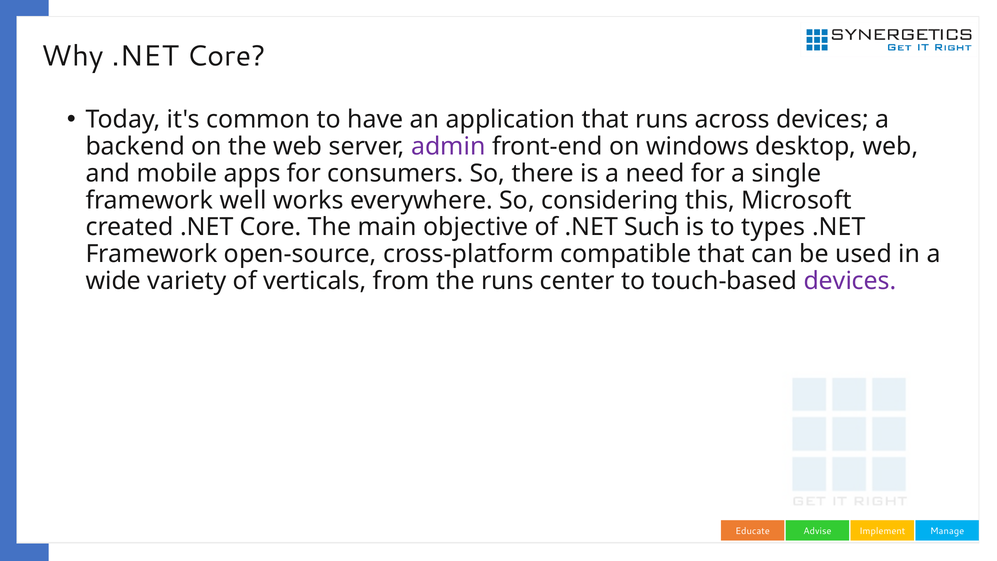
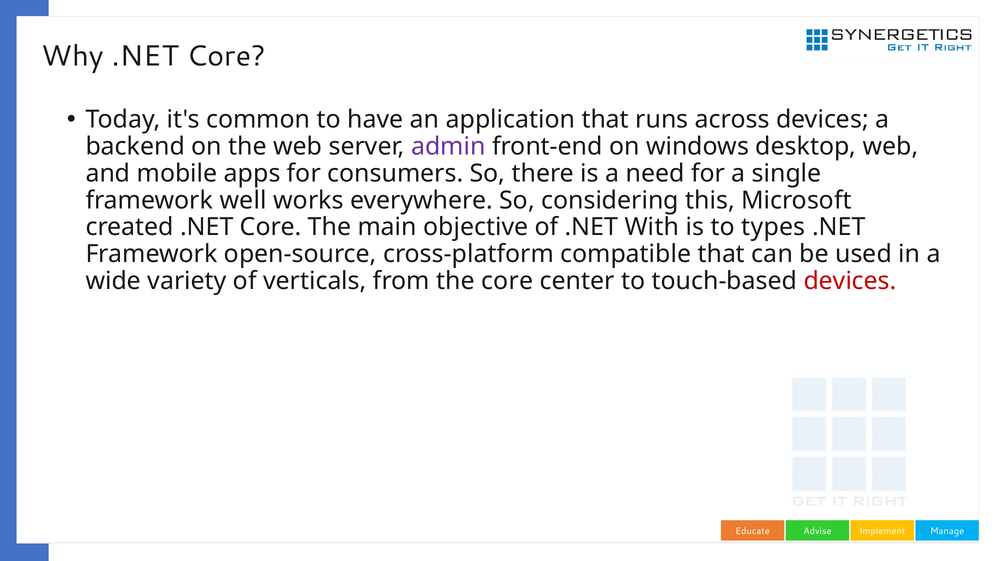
Such: Such -> With
the runs: runs -> core
devices at (850, 281) colour: purple -> red
